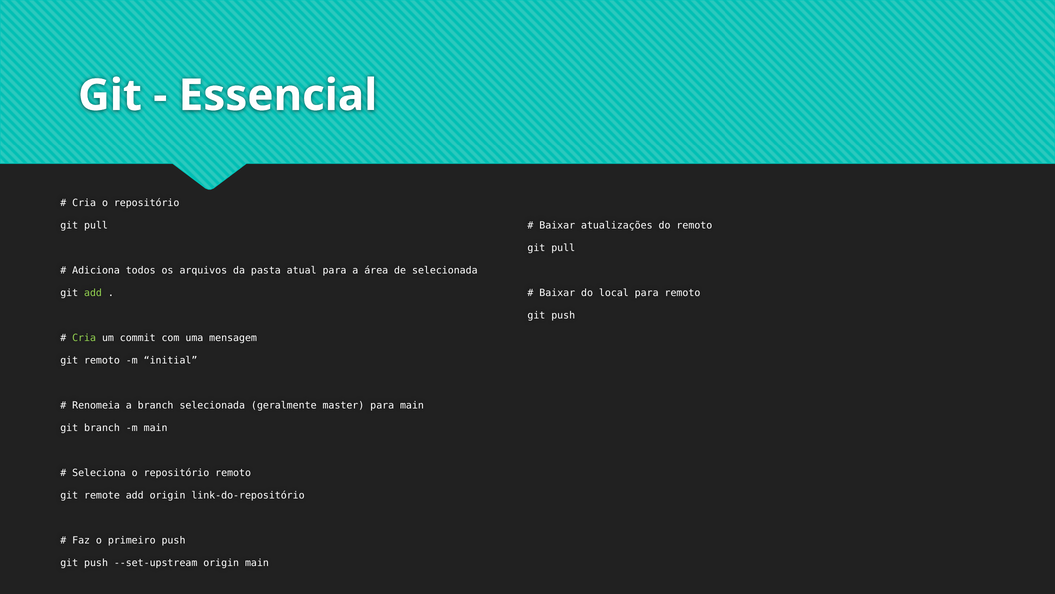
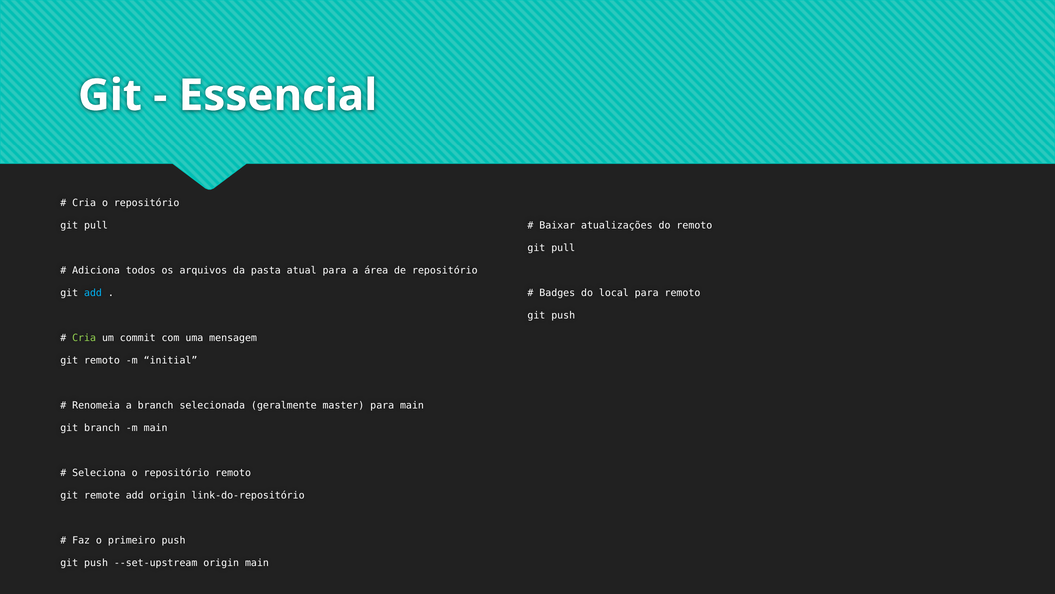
de selecionada: selecionada -> repositório
add at (93, 293) colour: light green -> light blue
Baixar at (557, 293): Baixar -> Badges
